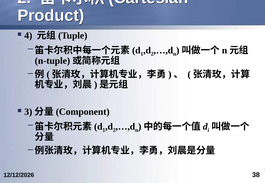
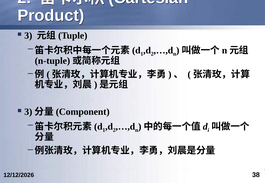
4 at (28, 36): 4 -> 3
